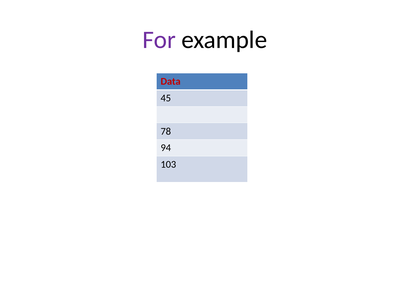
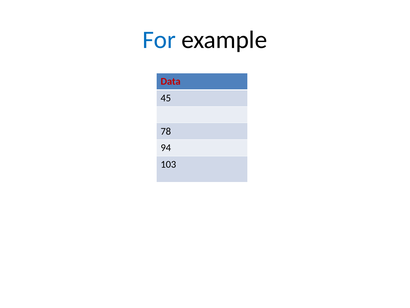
For colour: purple -> blue
